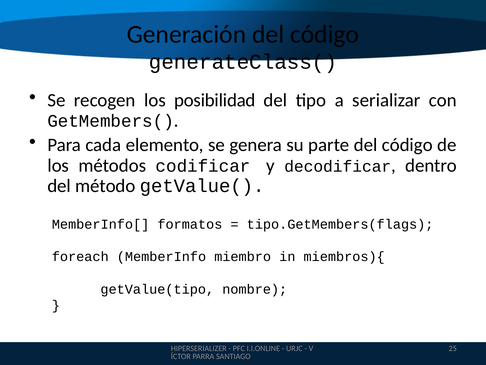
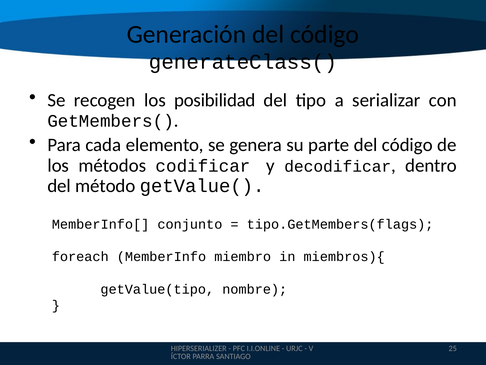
formatos: formatos -> conjunto
